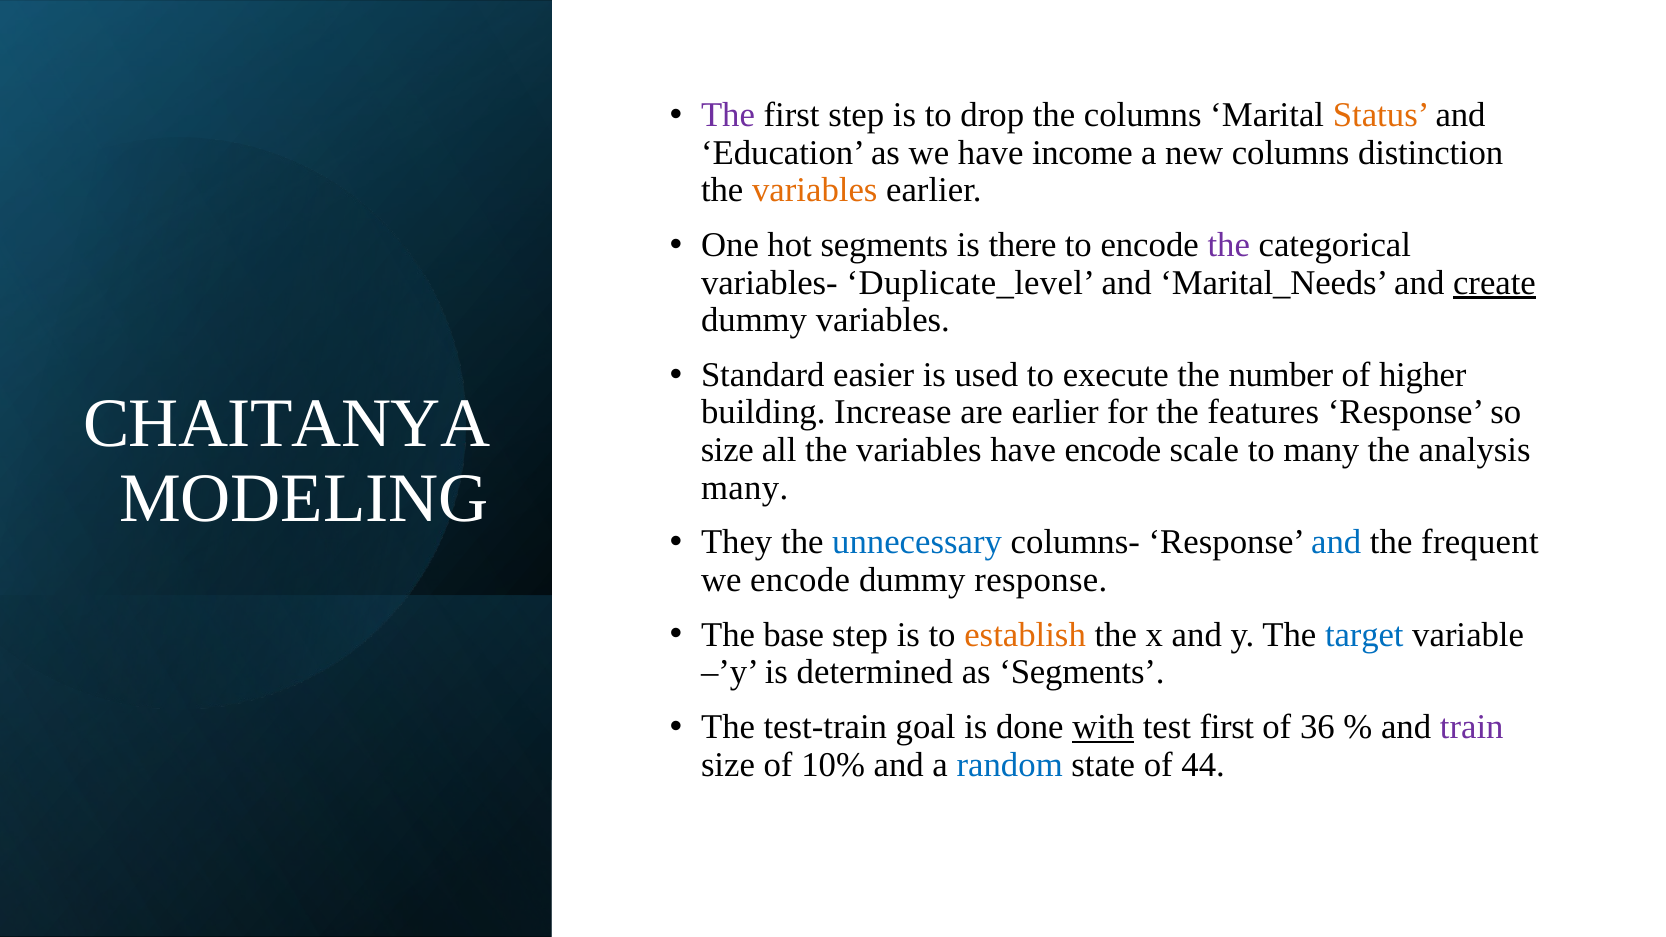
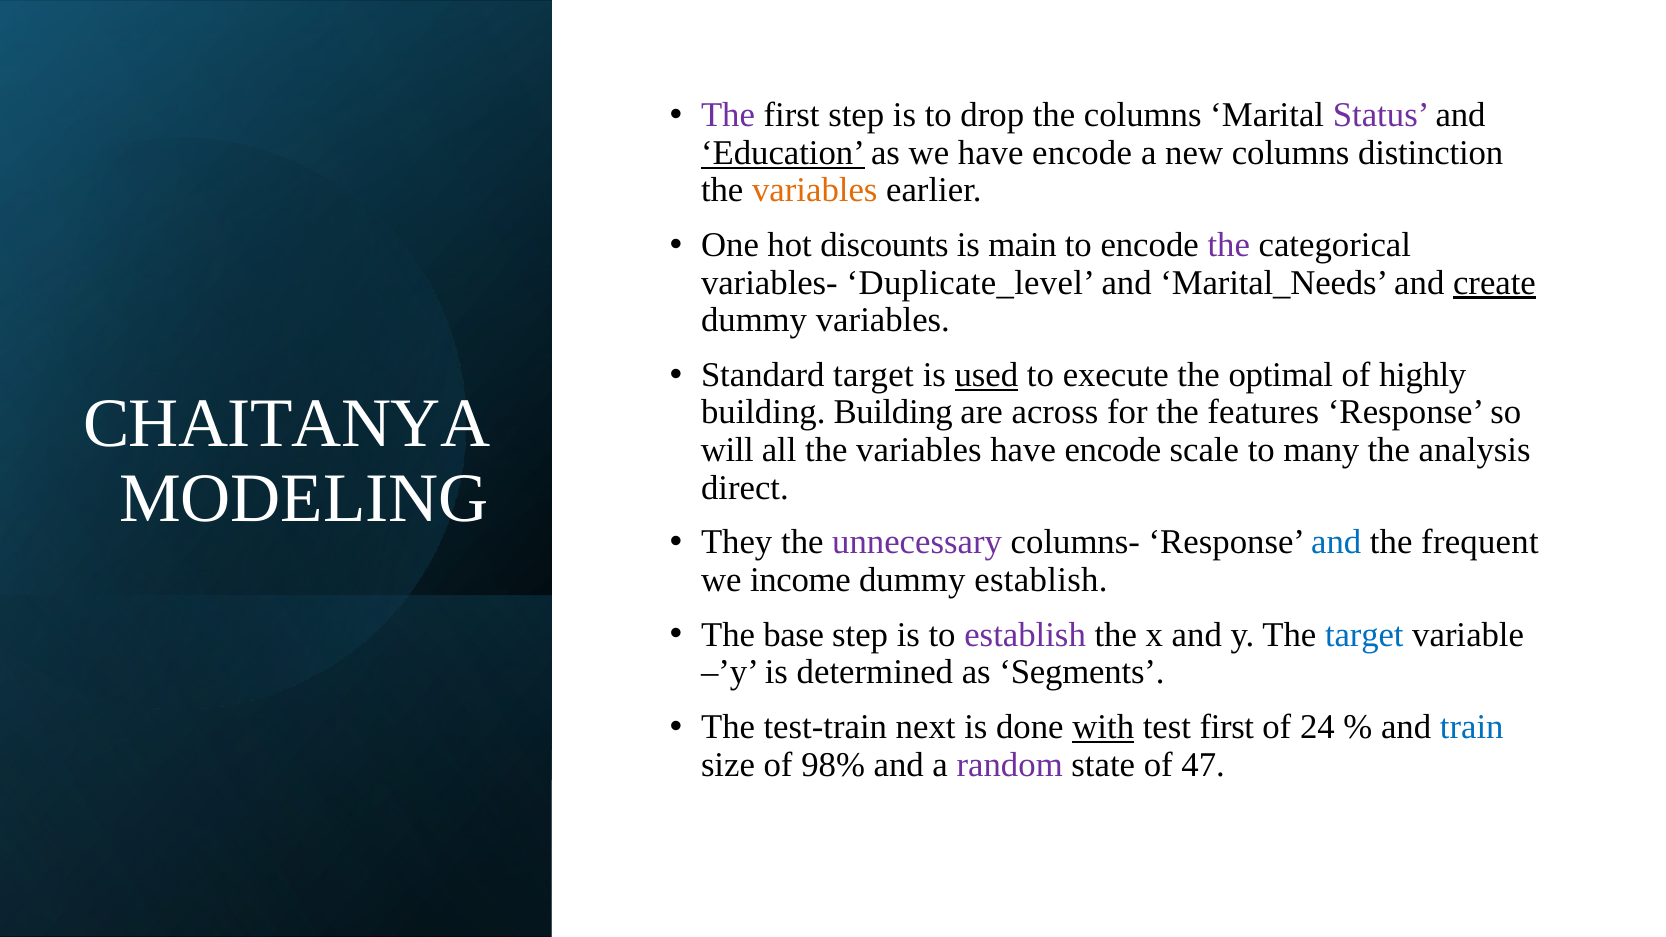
Status colour: orange -> purple
Education underline: none -> present
we have income: income -> encode
hot segments: segments -> discounts
there: there -> main
Standard easier: easier -> target
used underline: none -> present
number: number -> optimal
higher: higher -> highly
building Increase: Increase -> Building
are earlier: earlier -> across
size at (727, 450): size -> will
many at (745, 488): many -> direct
unnecessary colour: blue -> purple
we encode: encode -> income
dummy response: response -> establish
establish at (1025, 635) colour: orange -> purple
goal: goal -> next
36: 36 -> 24
train colour: purple -> blue
10%: 10% -> 98%
random colour: blue -> purple
44: 44 -> 47
